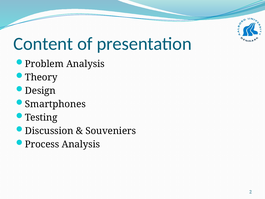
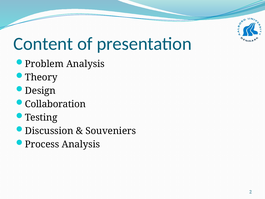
Smartphones: Smartphones -> Collaboration
